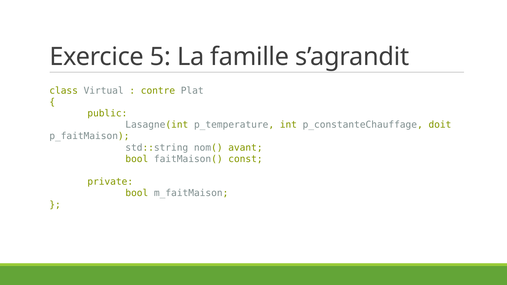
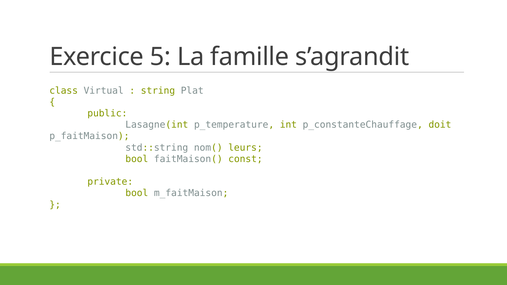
contre: contre -> string
avant: avant -> leurs
